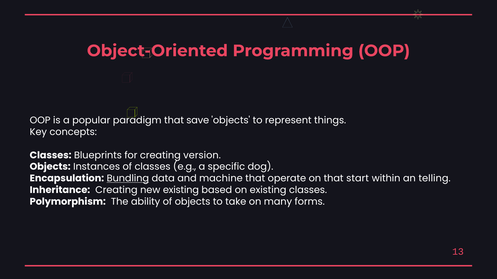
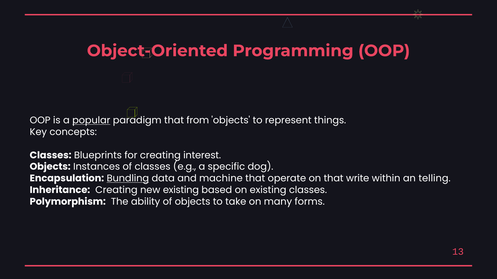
popular underline: none -> present
save: save -> from
version: version -> interest
start: start -> write
